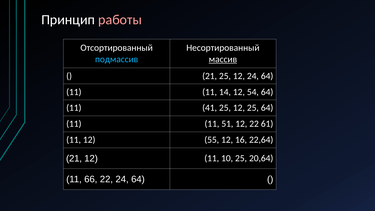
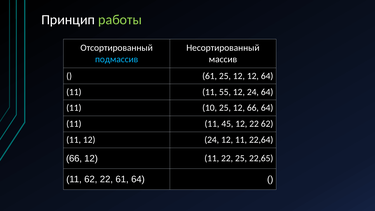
работы colour: pink -> light green
массив underline: present -> none
21 at (210, 76): 21 -> 61
12 24: 24 -> 12
14: 14 -> 55
54 at (253, 92): 54 -> 24
41: 41 -> 10
12 25: 25 -> 66
51: 51 -> 45
22 61: 61 -> 62
11 12 55: 55 -> 24
16 at (241, 140): 16 -> 11
21 at (74, 158): 21 -> 66
11 10: 10 -> 22
20,64: 20,64 -> 22,65
11 66: 66 -> 62
22 24: 24 -> 61
